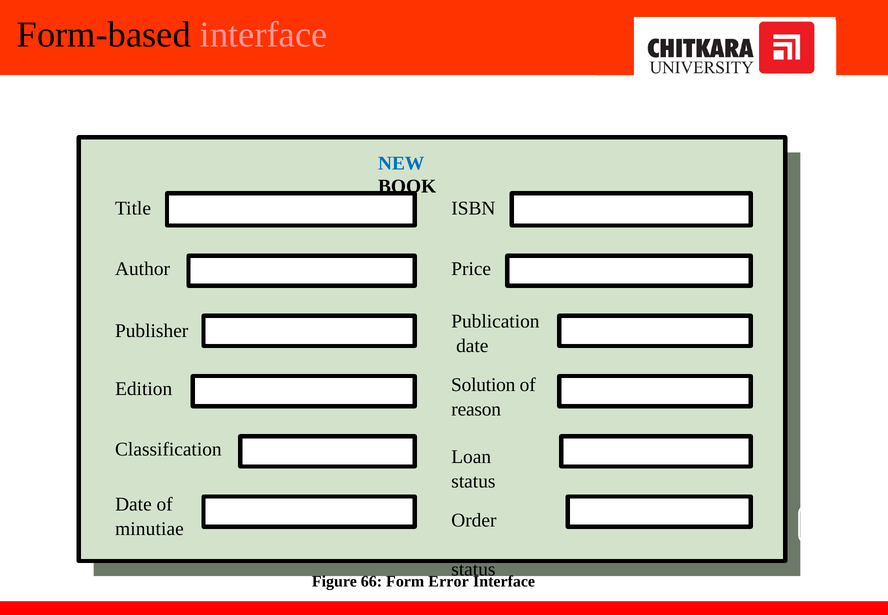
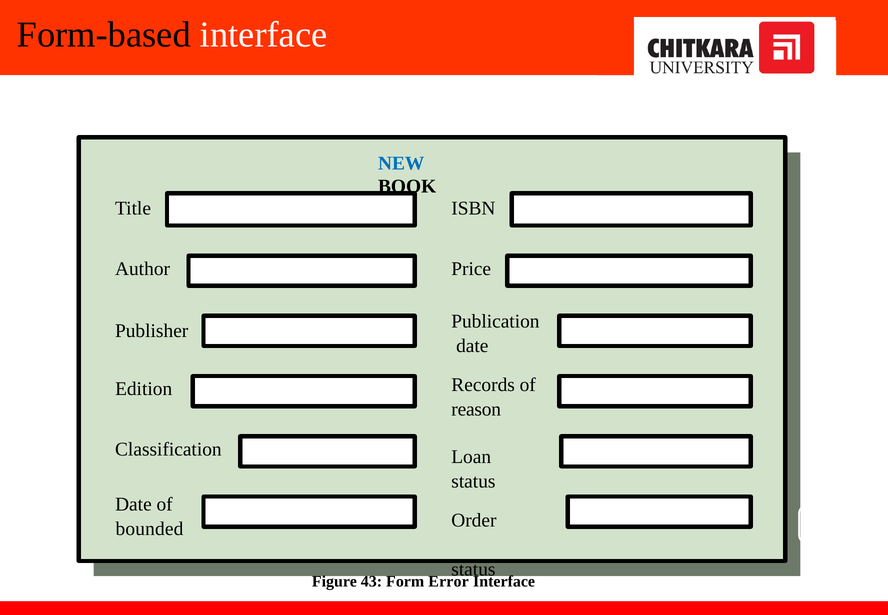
interface at (264, 35) colour: pink -> white
Solution: Solution -> Records
minutiae: minutiae -> bounded
66: 66 -> 43
